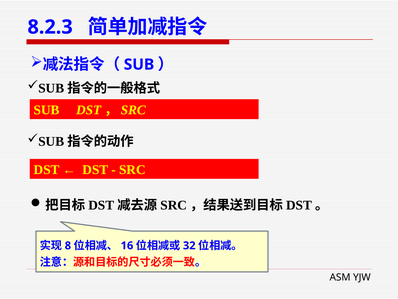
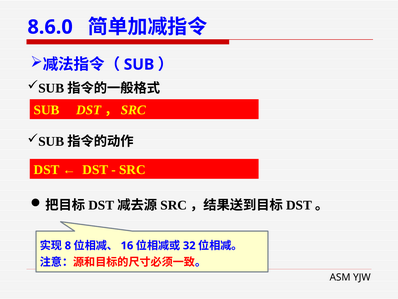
8.2.3: 8.2.3 -> 8.6.0
